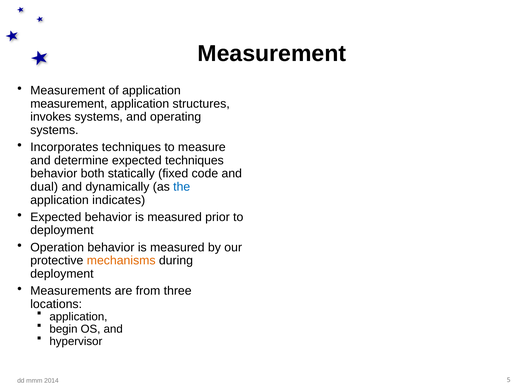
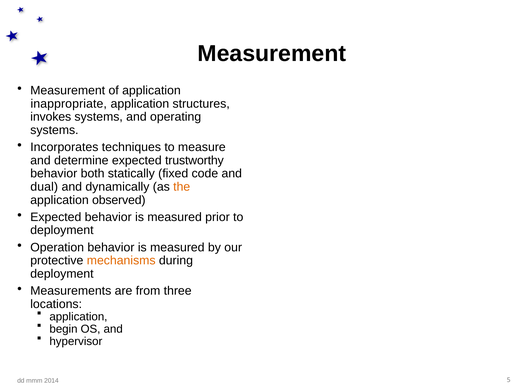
measurement at (69, 104): measurement -> inappropriate
expected techniques: techniques -> trustworthy
the colour: blue -> orange
indicates: indicates -> observed
